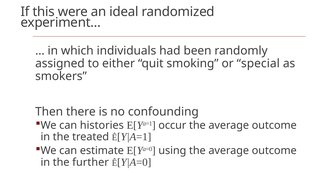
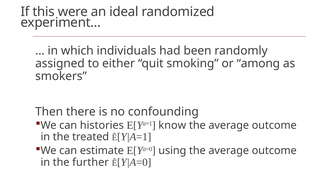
special: special -> among
occur: occur -> know
